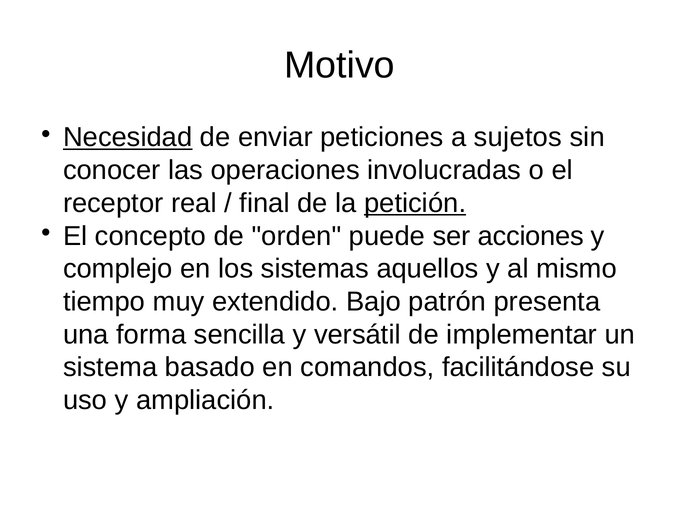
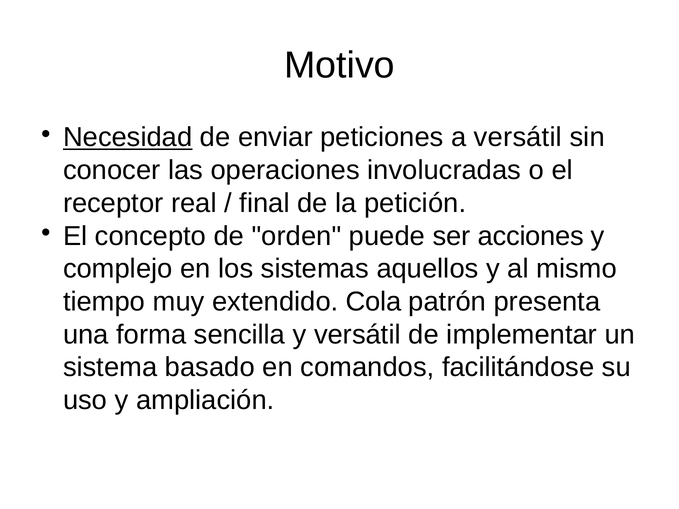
a sujetos: sujetos -> versátil
petición underline: present -> none
Bajo: Bajo -> Cola
